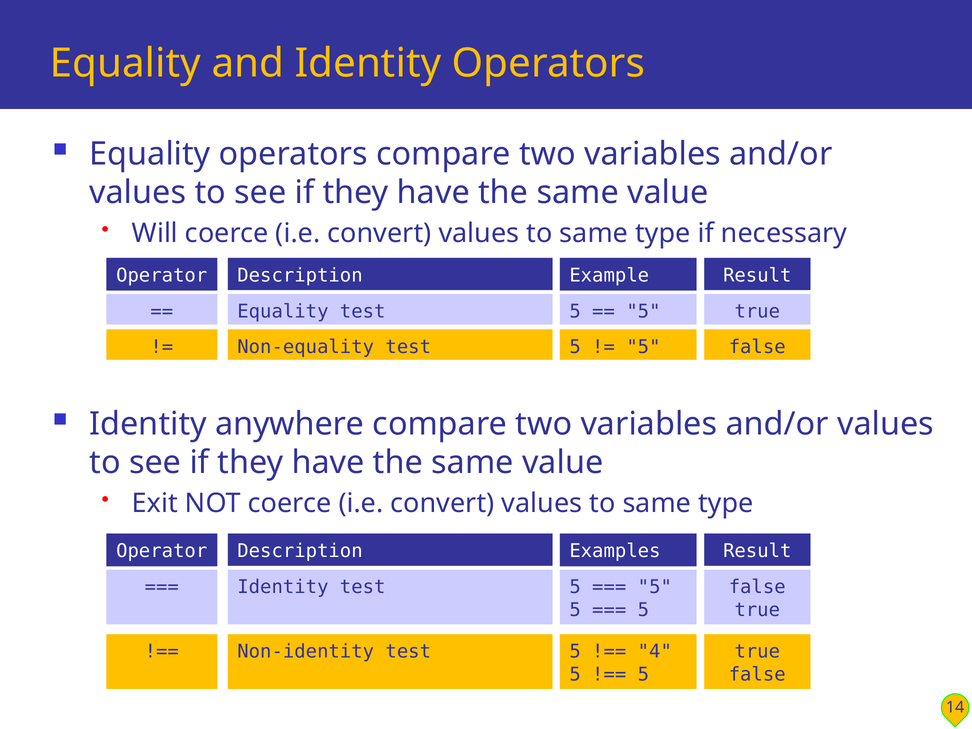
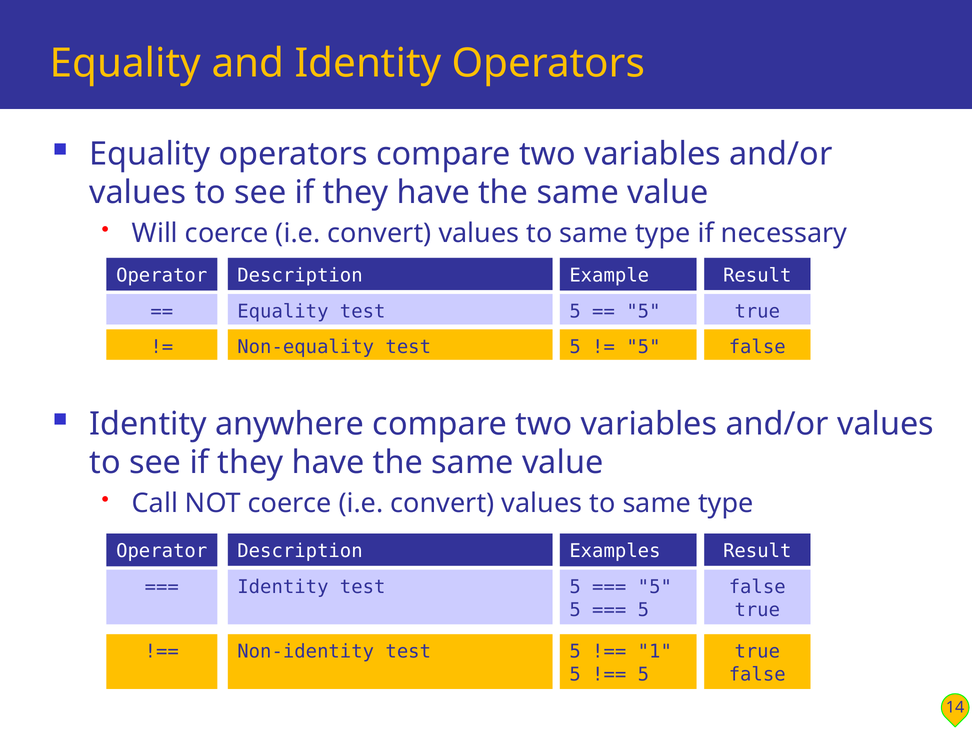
Exit: Exit -> Call
4: 4 -> 1
